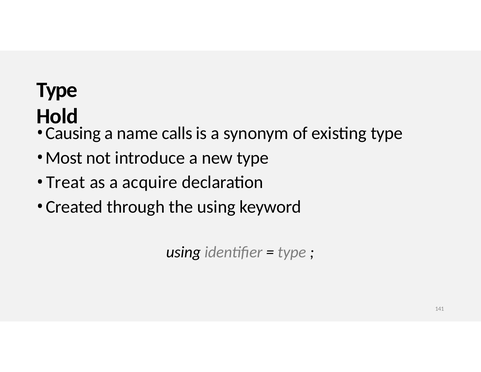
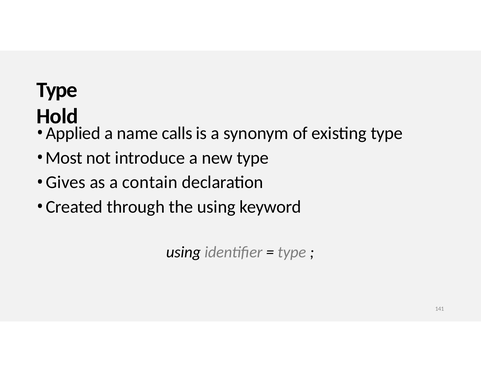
Causing: Causing -> Applied
Treat: Treat -> Gives
acquire: acquire -> contain
